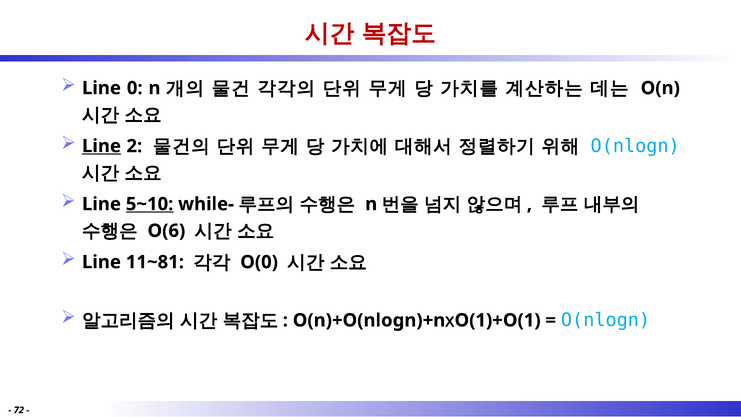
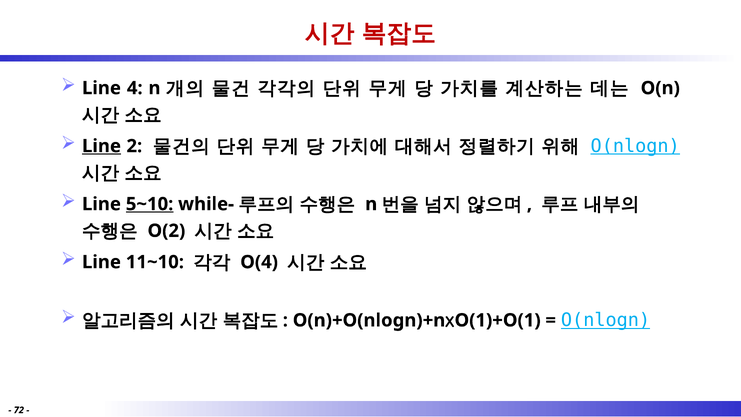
0: 0 -> 4
O(nlogn at (635, 146) underline: none -> present
O(6: O(6 -> O(2
11~81: 11~81 -> 11~10
O(0: O(0 -> O(4
O(nlogn at (606, 320) underline: none -> present
